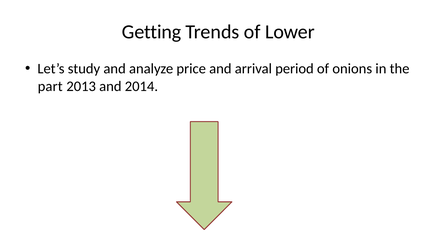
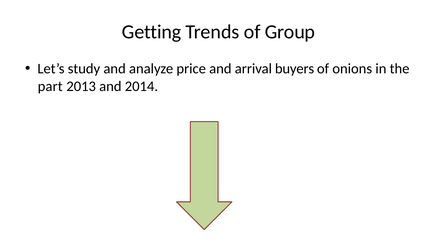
Lower: Lower -> Group
period: period -> buyers
